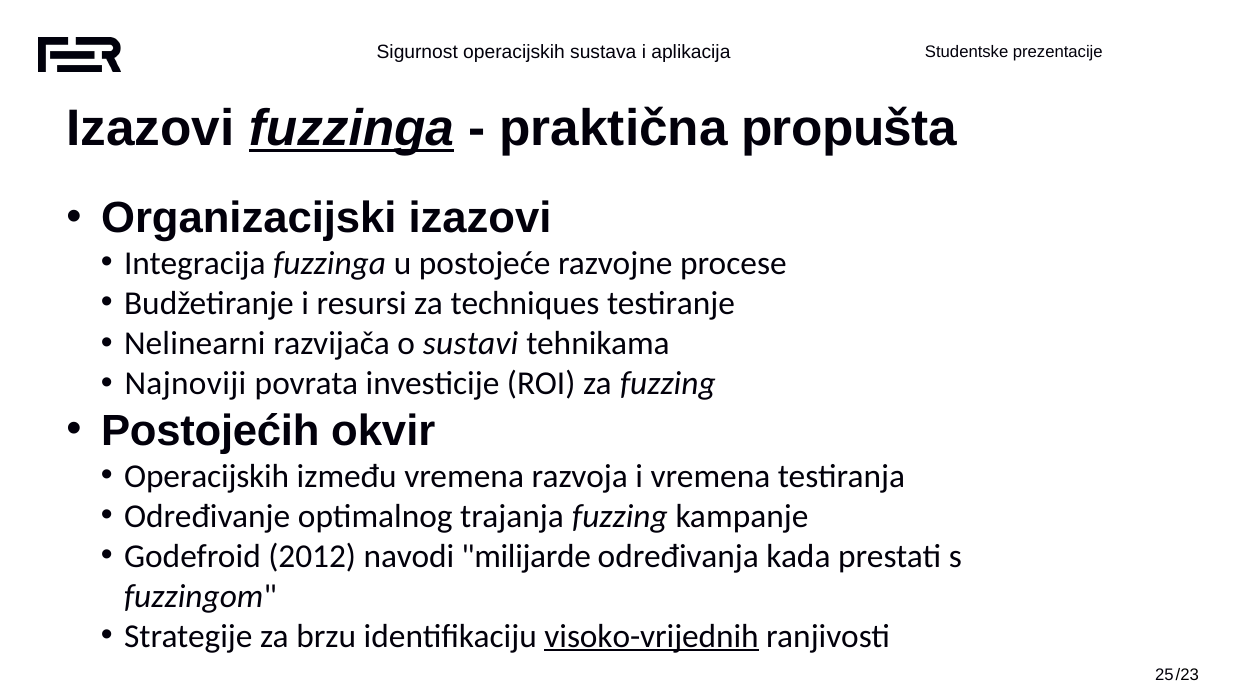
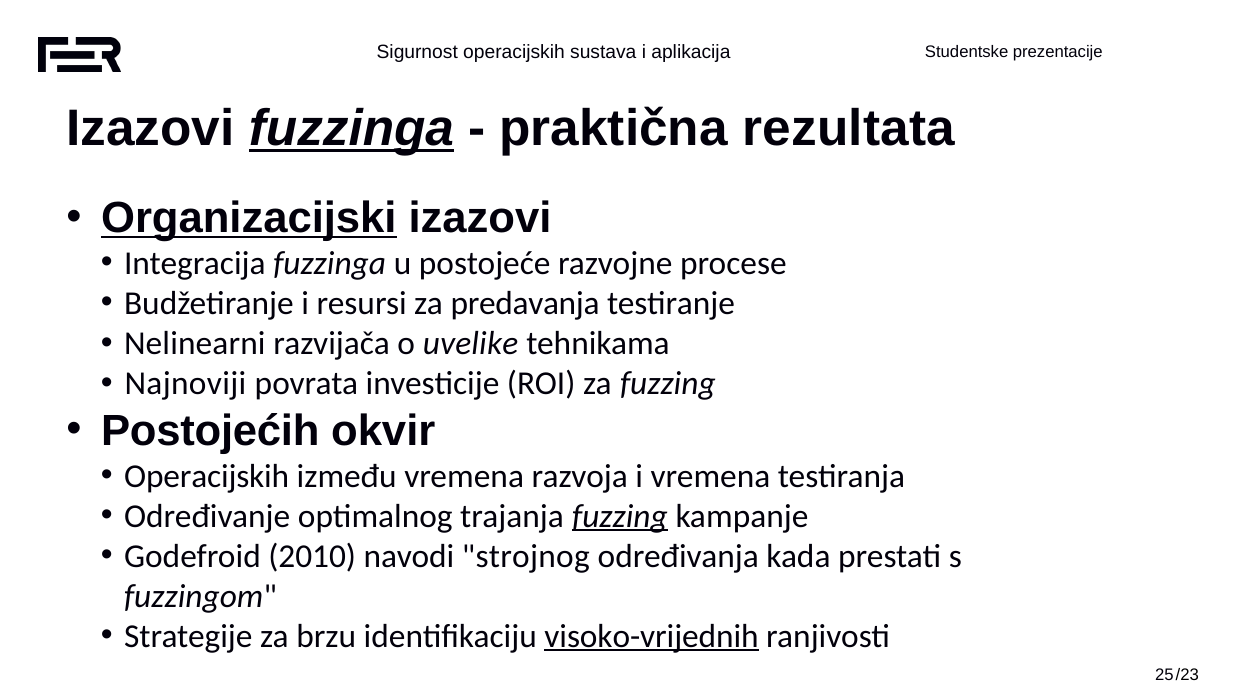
propušta: propušta -> rezultata
Organizacijski underline: none -> present
techniques: techniques -> predavanja
sustavi: sustavi -> uvelike
fuzzing at (620, 517) underline: none -> present
2012: 2012 -> 2010
milijarde: milijarde -> strojnog
